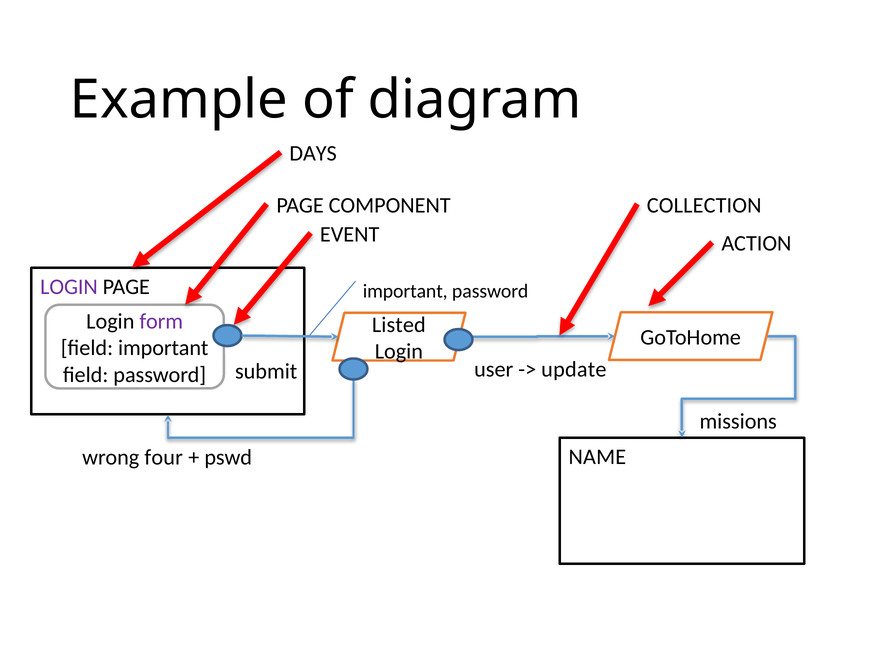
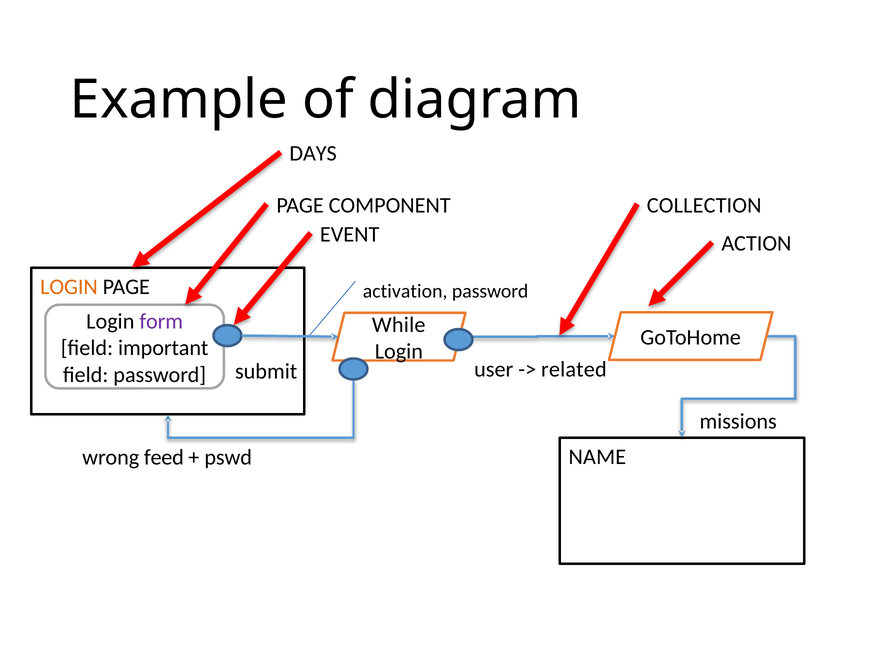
LOGIN at (69, 287) colour: purple -> orange
important at (405, 291): important -> activation
Listed: Listed -> While
update: update -> related
four: four -> feed
